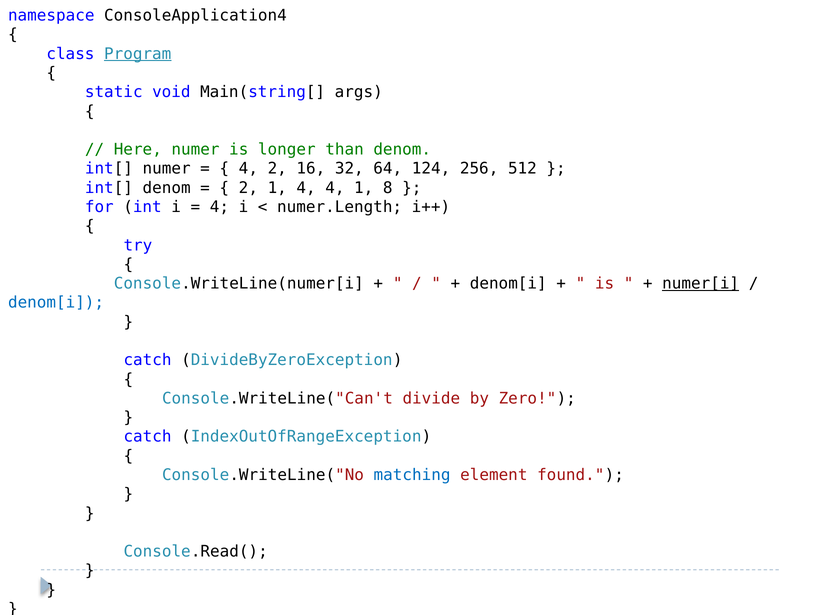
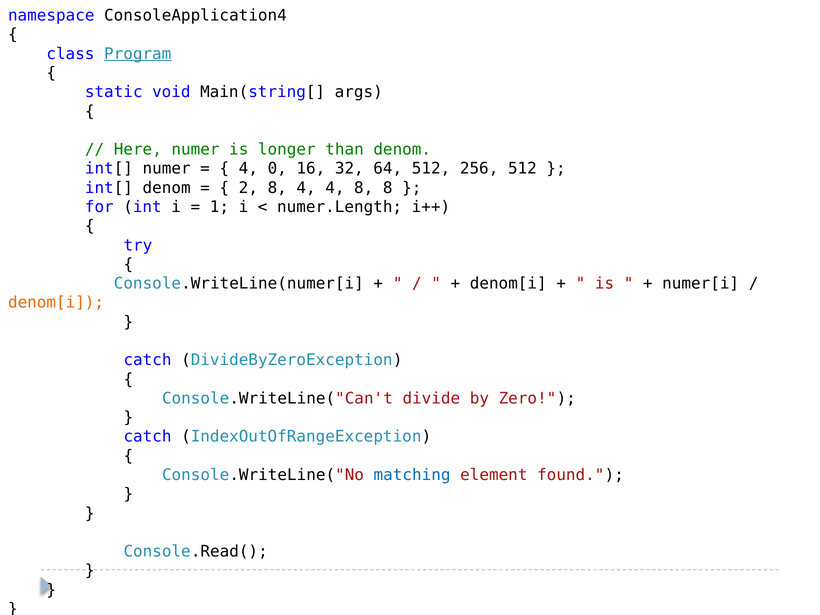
4 2: 2 -> 0
64 124: 124 -> 512
2 1: 1 -> 8
4 1: 1 -> 8
4 at (219, 207): 4 -> 1
numer[i underline: present -> none
denom[i at (56, 303) colour: blue -> orange
